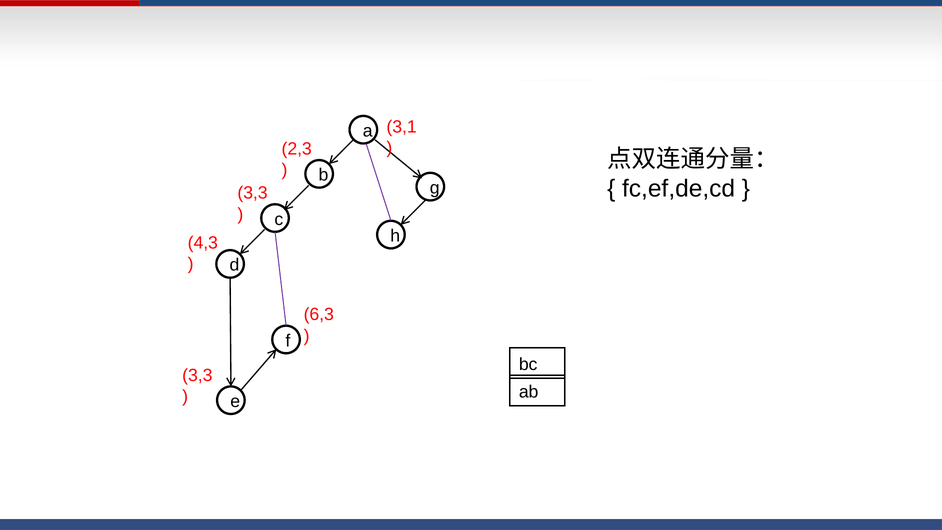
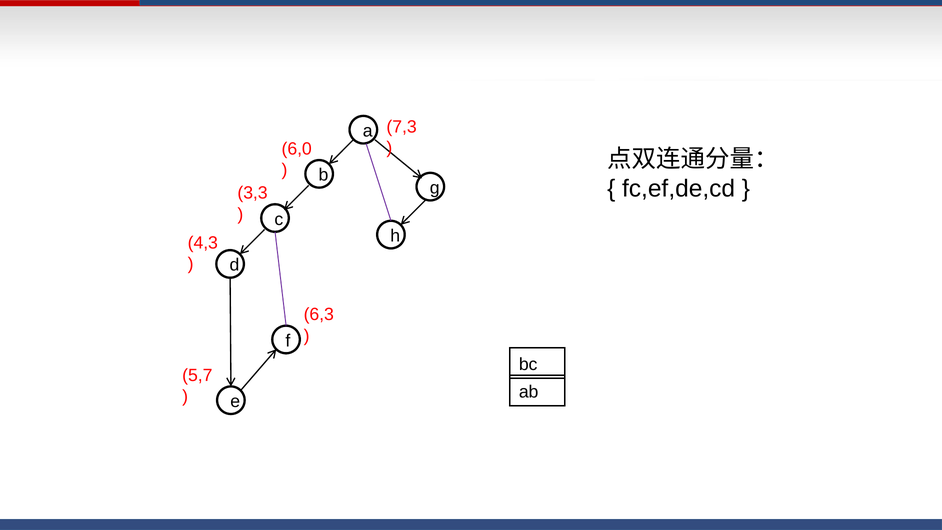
3,1: 3,1 -> 7,3
2,3: 2,3 -> 6,0
3,3 at (197, 375): 3,3 -> 5,7
